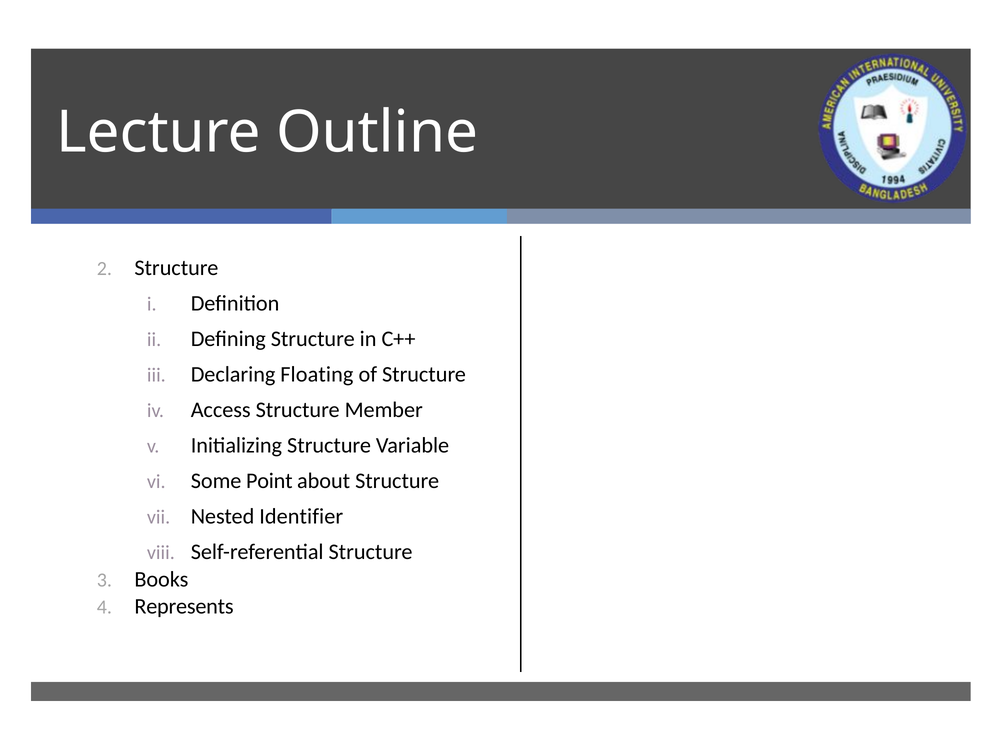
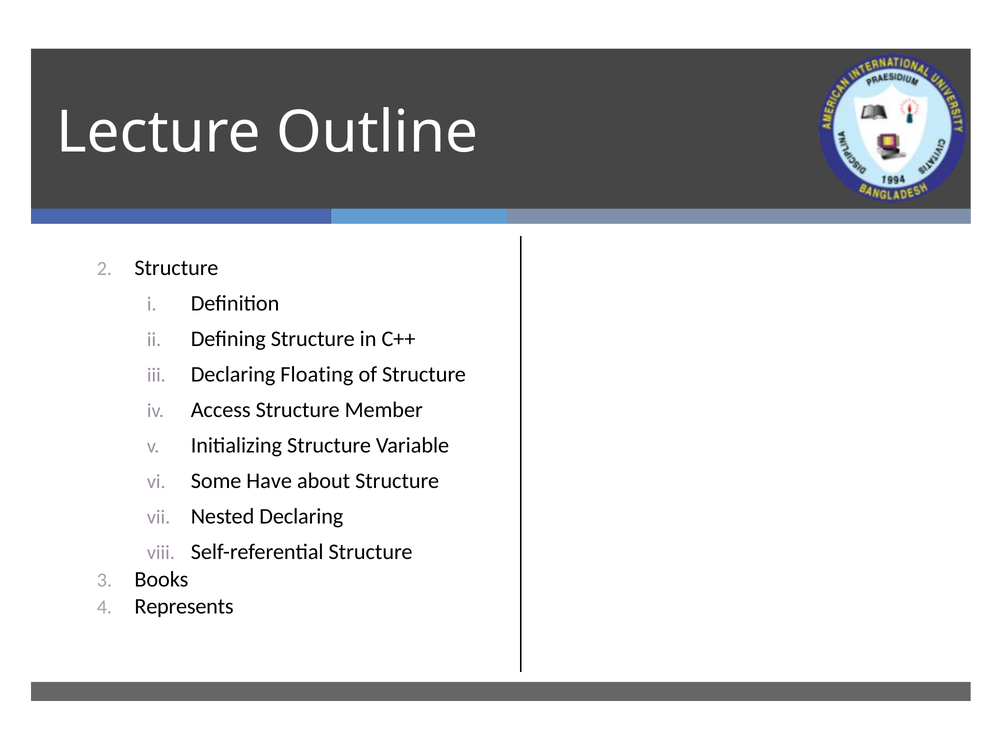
Point: Point -> Have
Nested Identifier: Identifier -> Declaring
